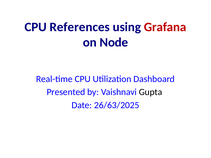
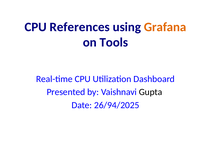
Grafana colour: red -> orange
Node: Node -> Tools
26/63/2025: 26/63/2025 -> 26/94/2025
